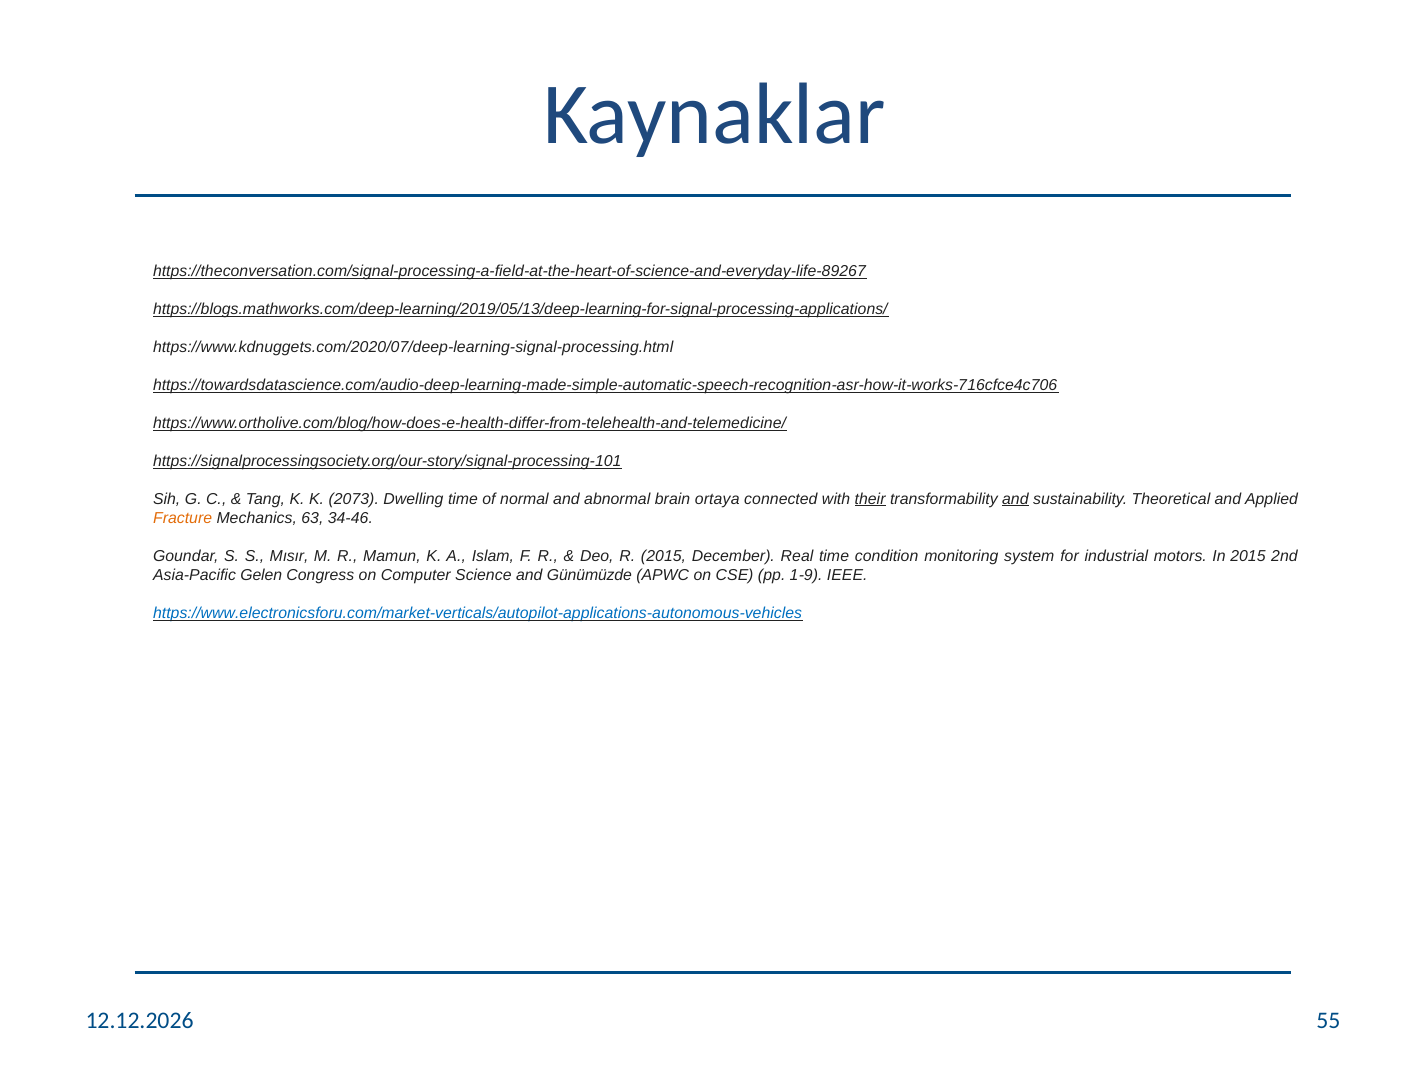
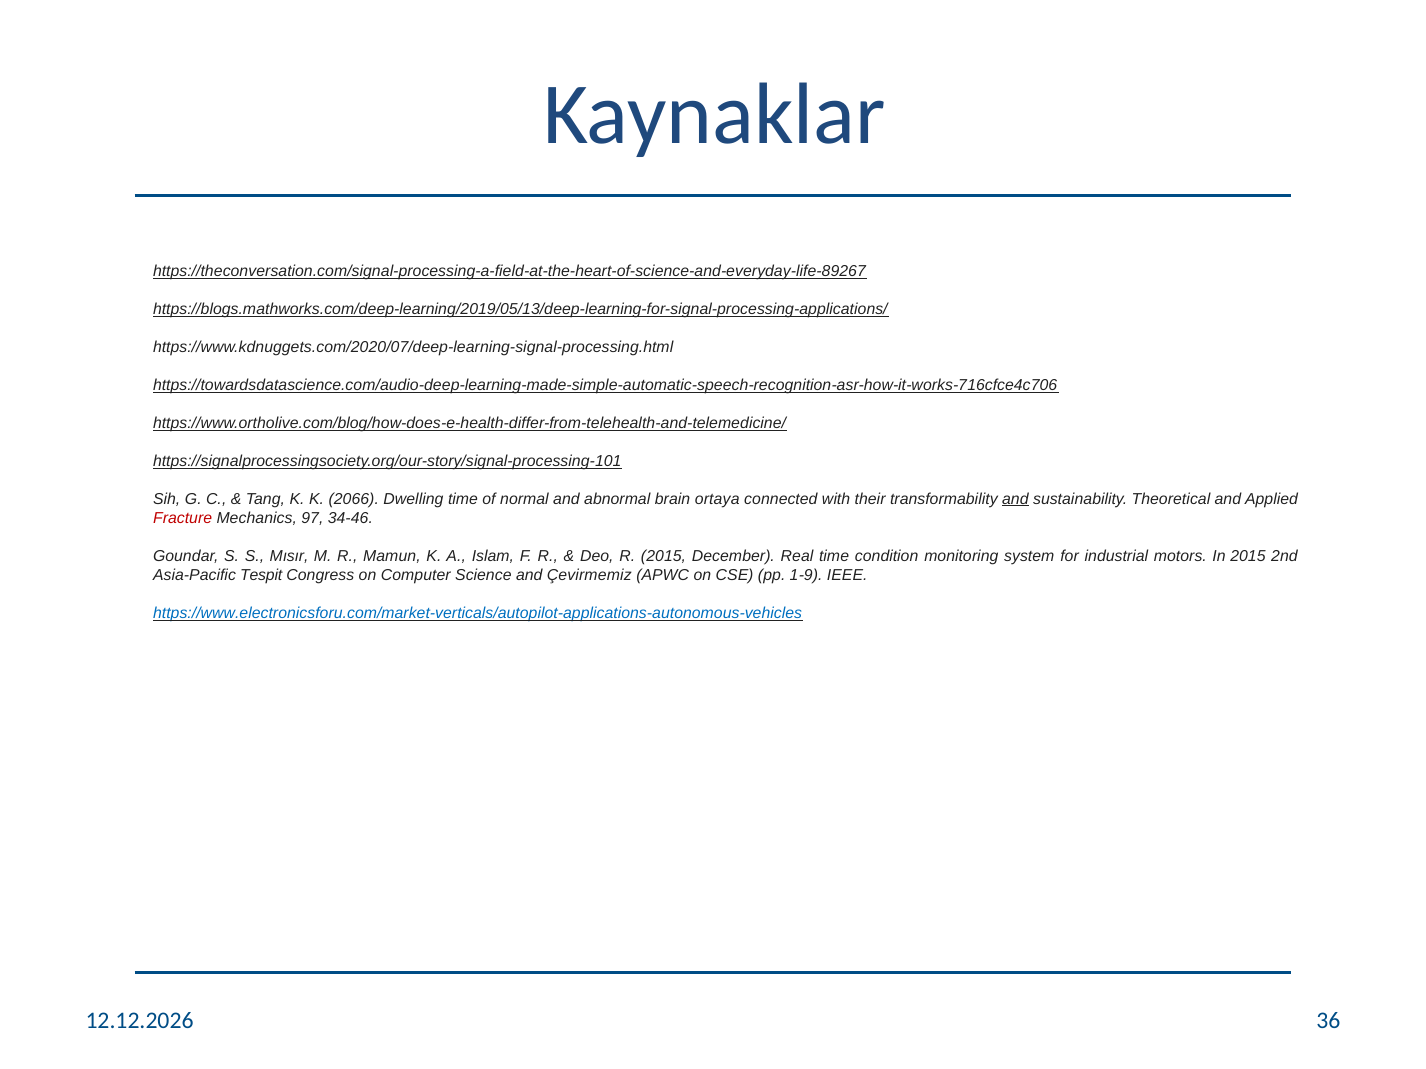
2073: 2073 -> 2066
their underline: present -> none
Fracture colour: orange -> red
63: 63 -> 97
Gelen: Gelen -> Tespit
Günümüzde: Günümüzde -> Çevirmemiz
55: 55 -> 36
